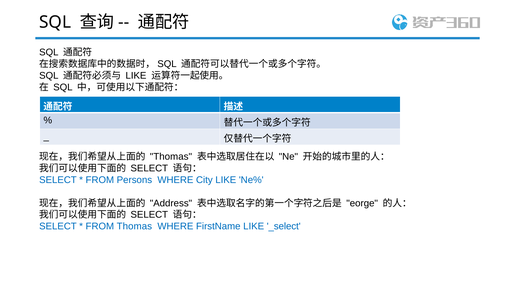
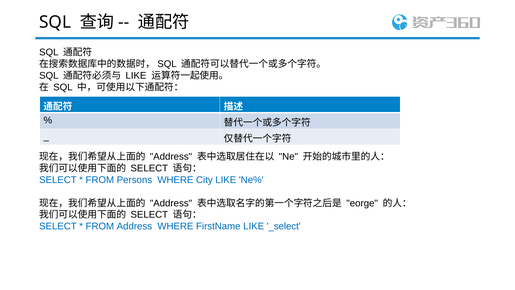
Thomas at (171, 157): Thomas -> Address
FROM Thomas: Thomas -> Address
